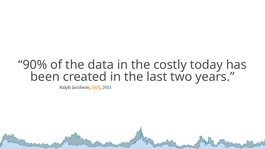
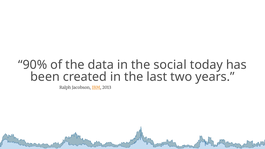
costly: costly -> social
